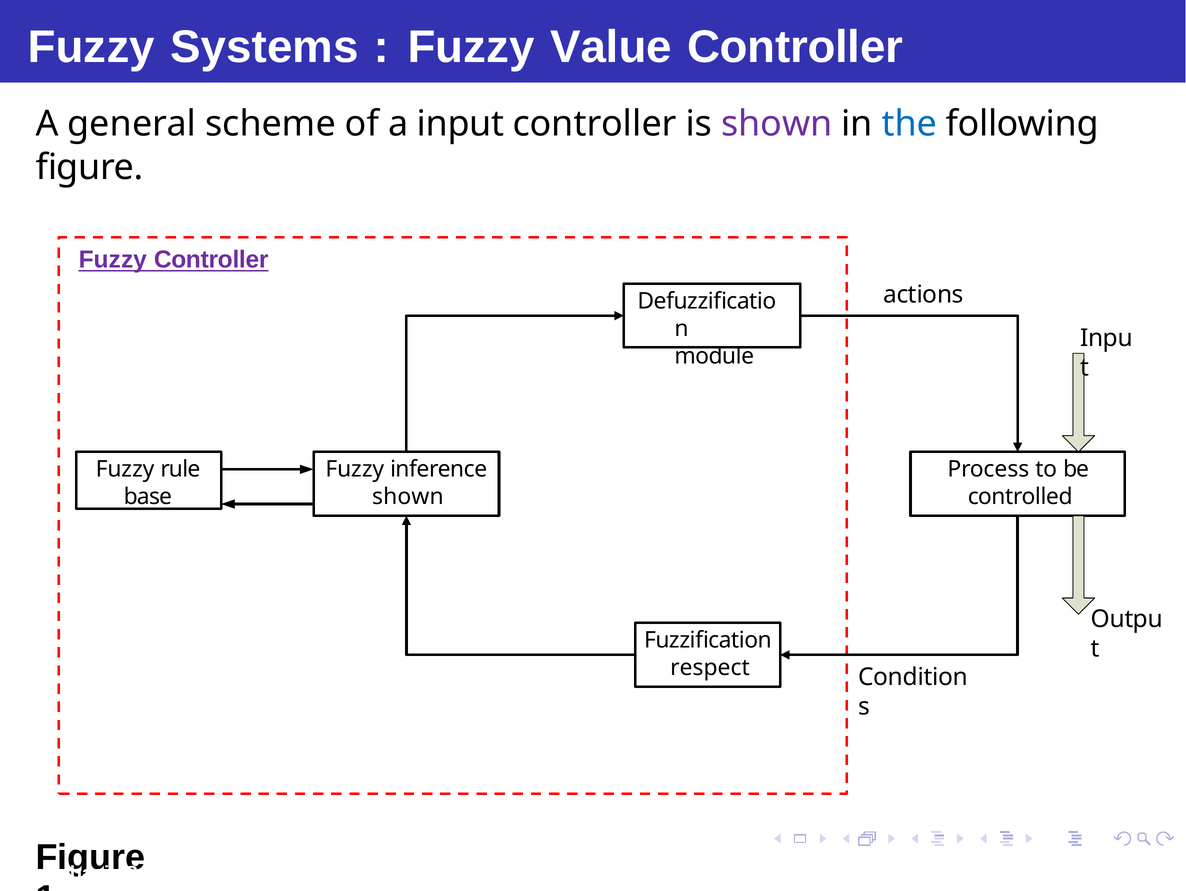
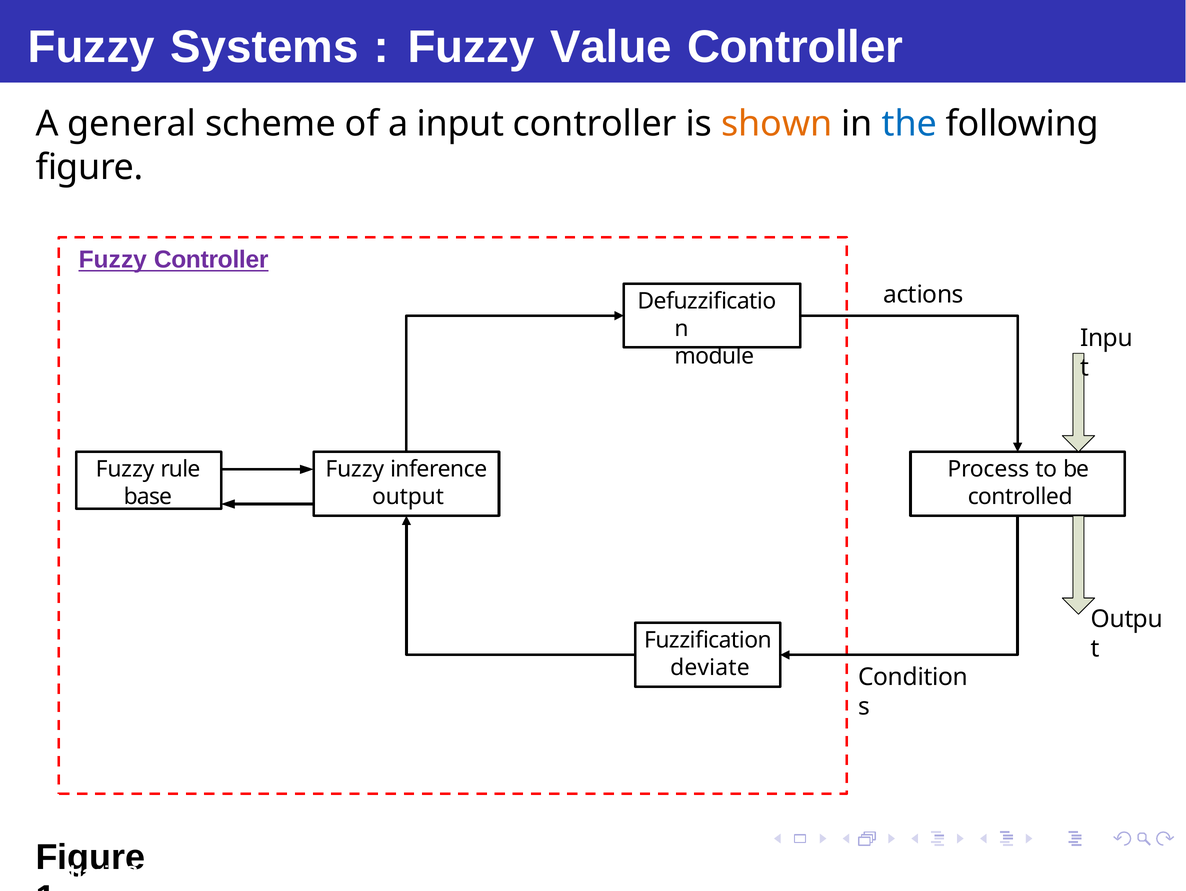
shown at (777, 124) colour: purple -> orange
shown at (408, 496): shown -> output
respect: respect -> deviate
